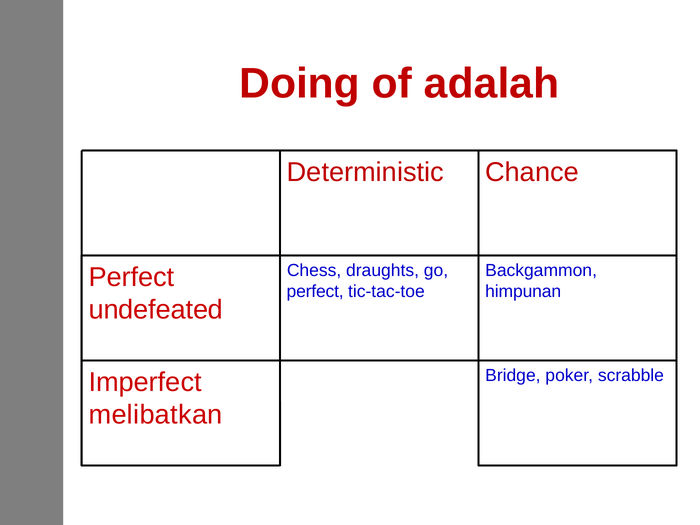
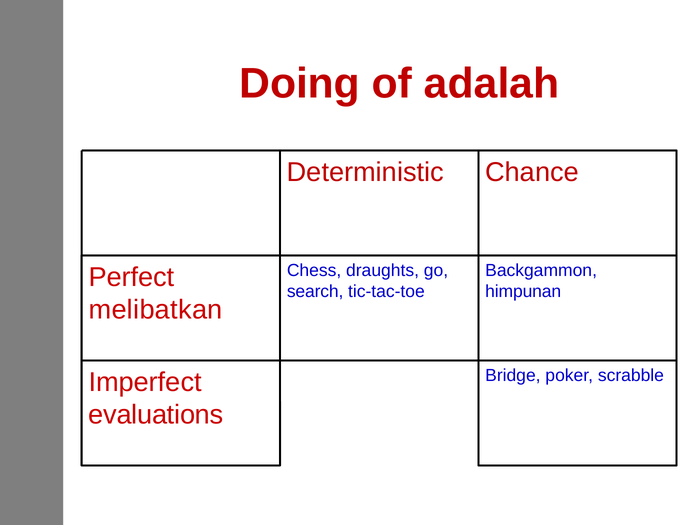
perfect at (315, 292): perfect -> search
undefeated: undefeated -> melibatkan
melibatkan: melibatkan -> evaluations
